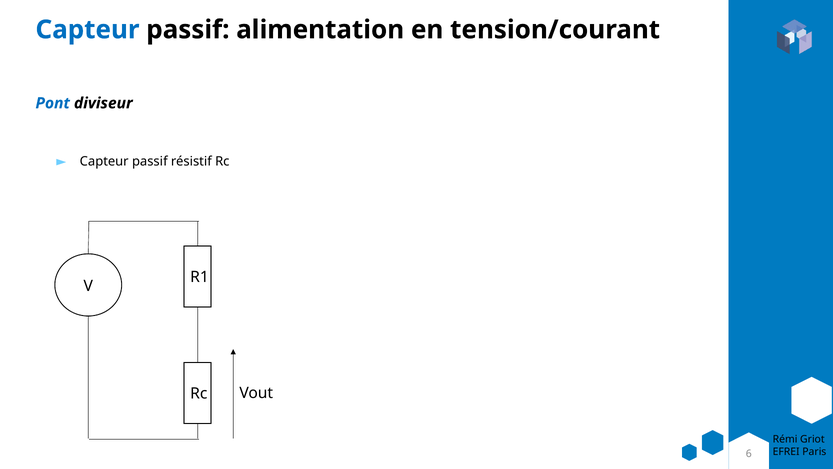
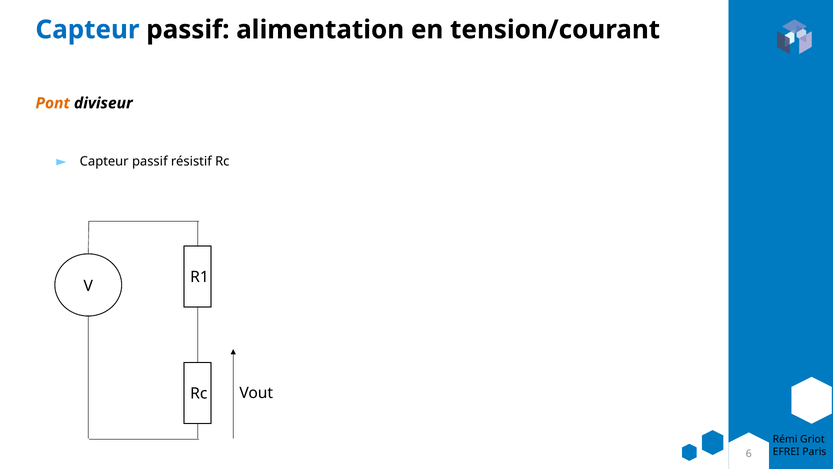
Pont colour: blue -> orange
